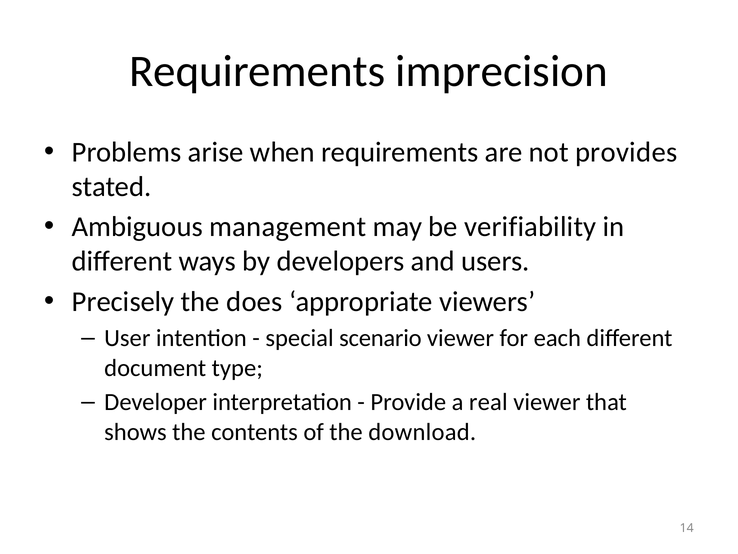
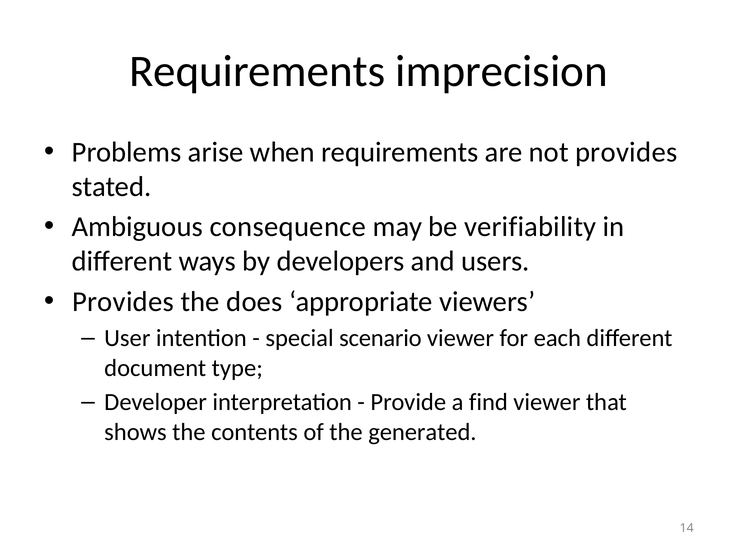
management: management -> consequence
Precisely at (123, 301): Precisely -> Provides
real: real -> find
download: download -> generated
